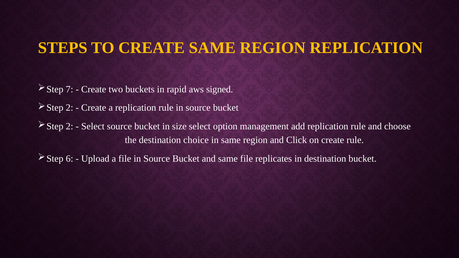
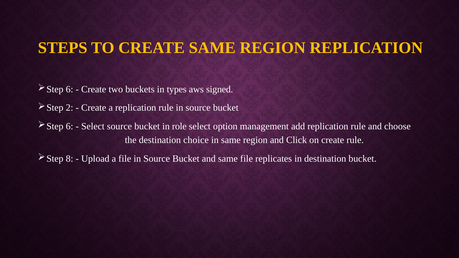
7 at (70, 89): 7 -> 6
rapid: rapid -> types
2 at (70, 126): 2 -> 6
size: size -> role
6: 6 -> 8
